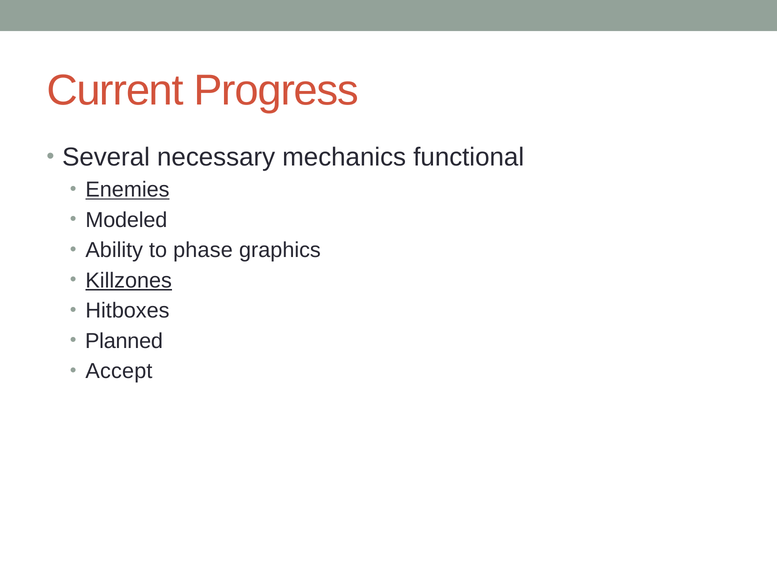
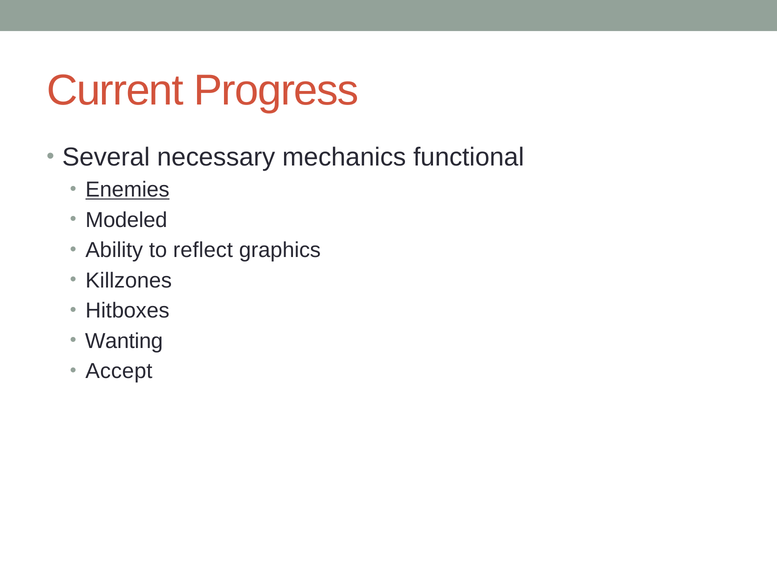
phase: phase -> reflect
Killzones underline: present -> none
Planned: Planned -> Wanting
